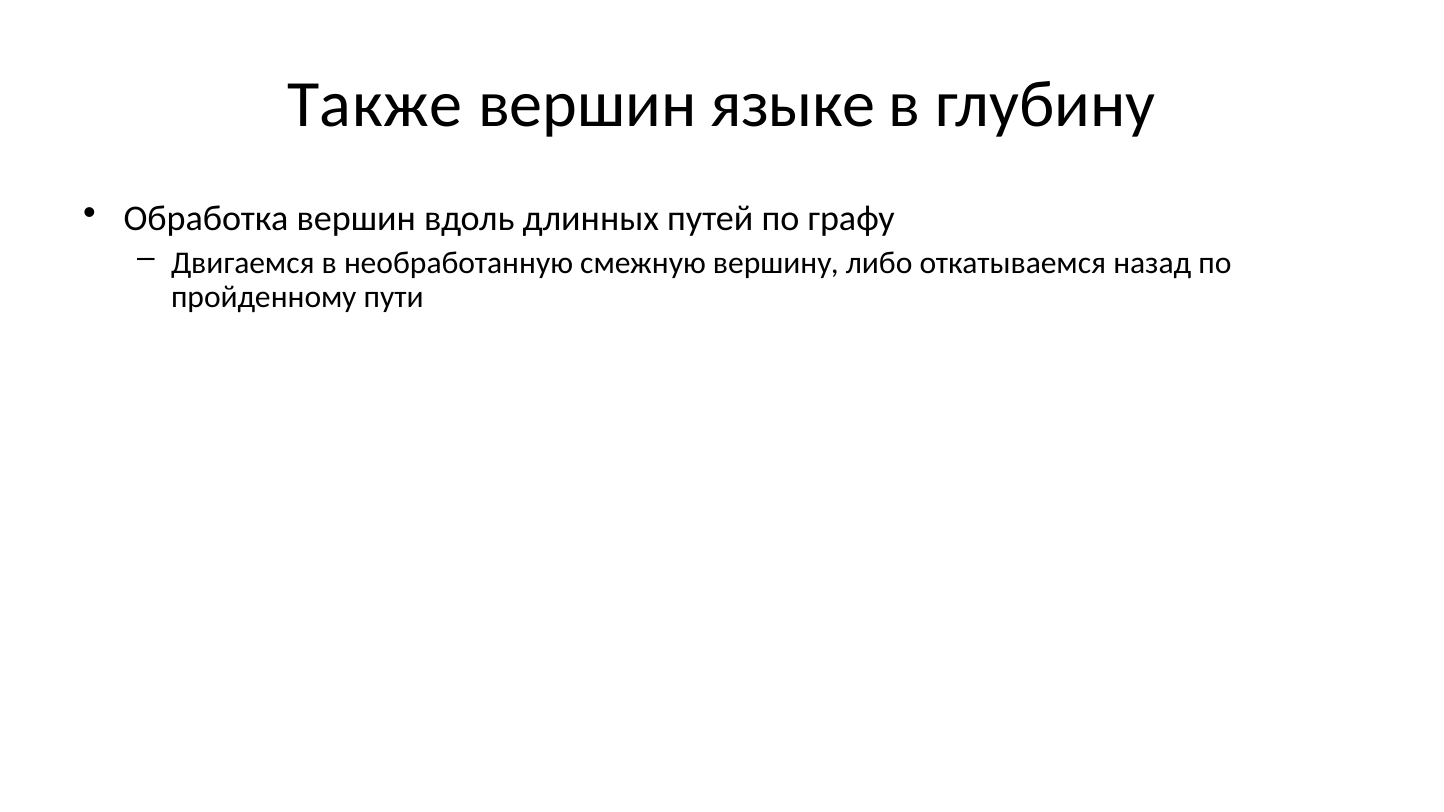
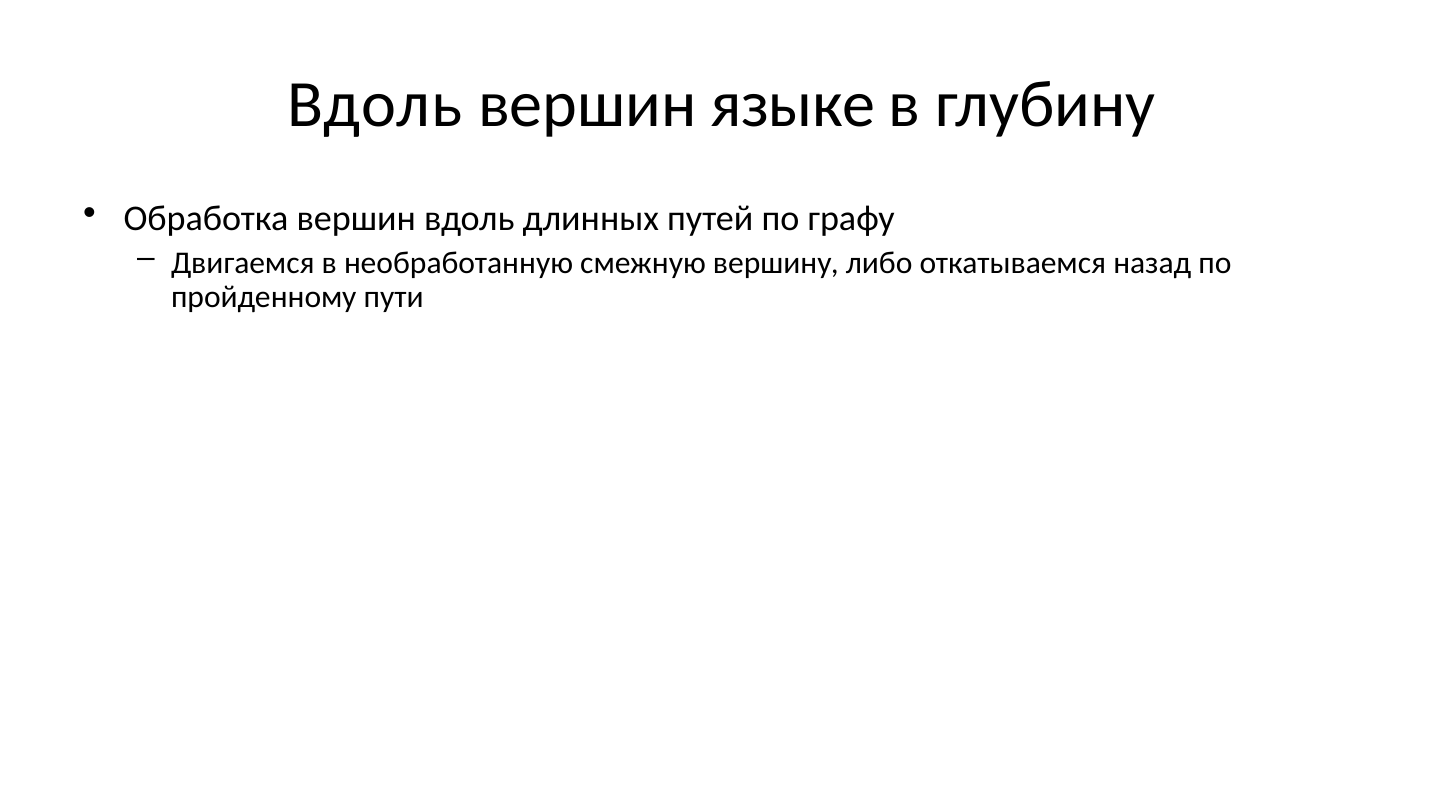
Также at (375, 105): Также -> Вдоль
